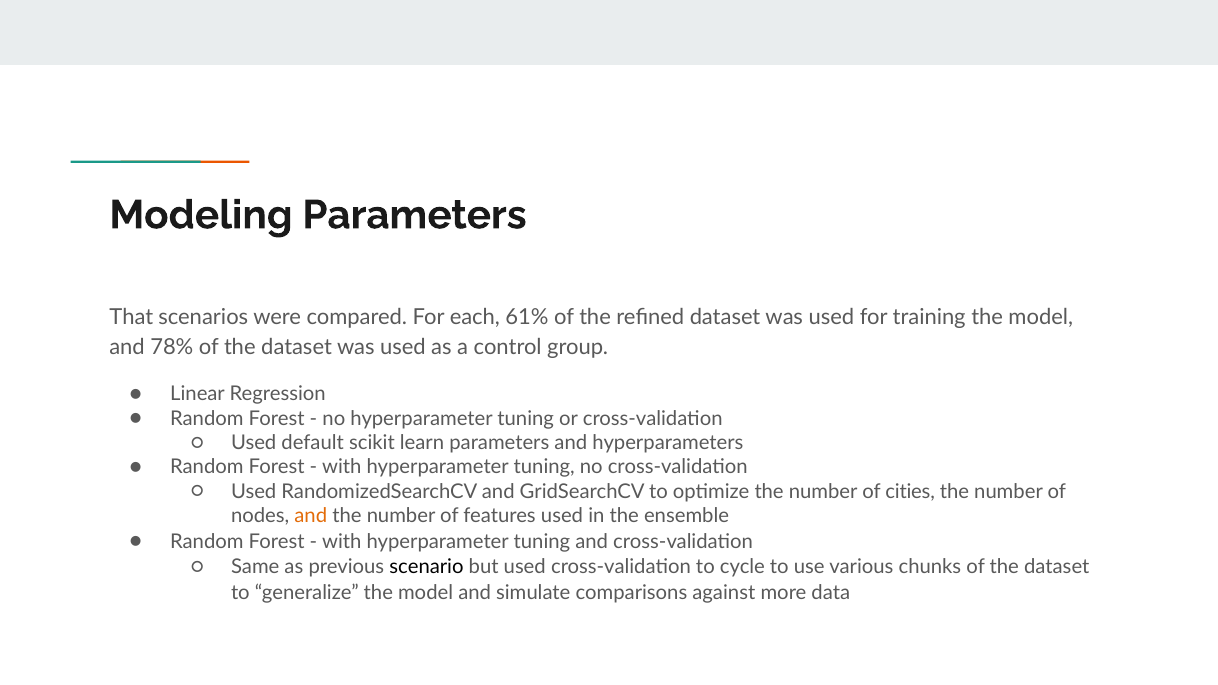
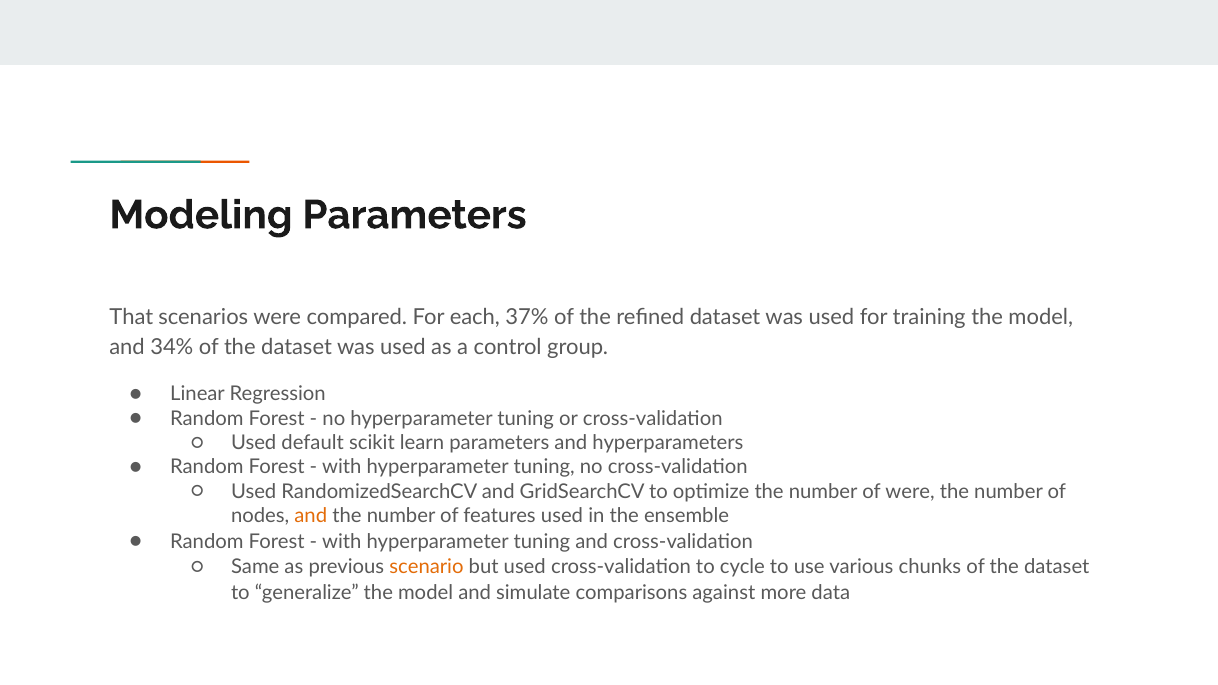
61%: 61% -> 37%
78%: 78% -> 34%
of cities: cities -> were
scenario colour: black -> orange
